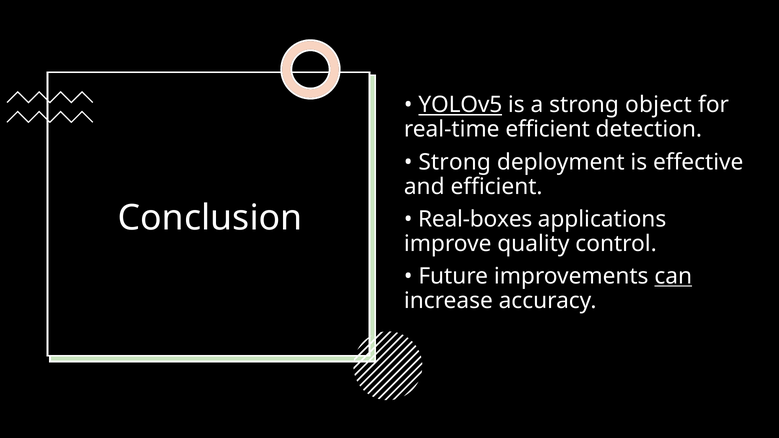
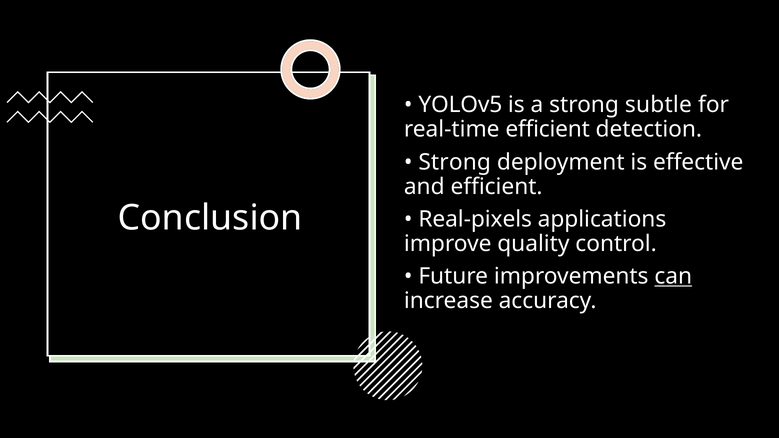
YOLOv5 underline: present -> none
object: object -> subtle
Real-boxes: Real-boxes -> Real-pixels
